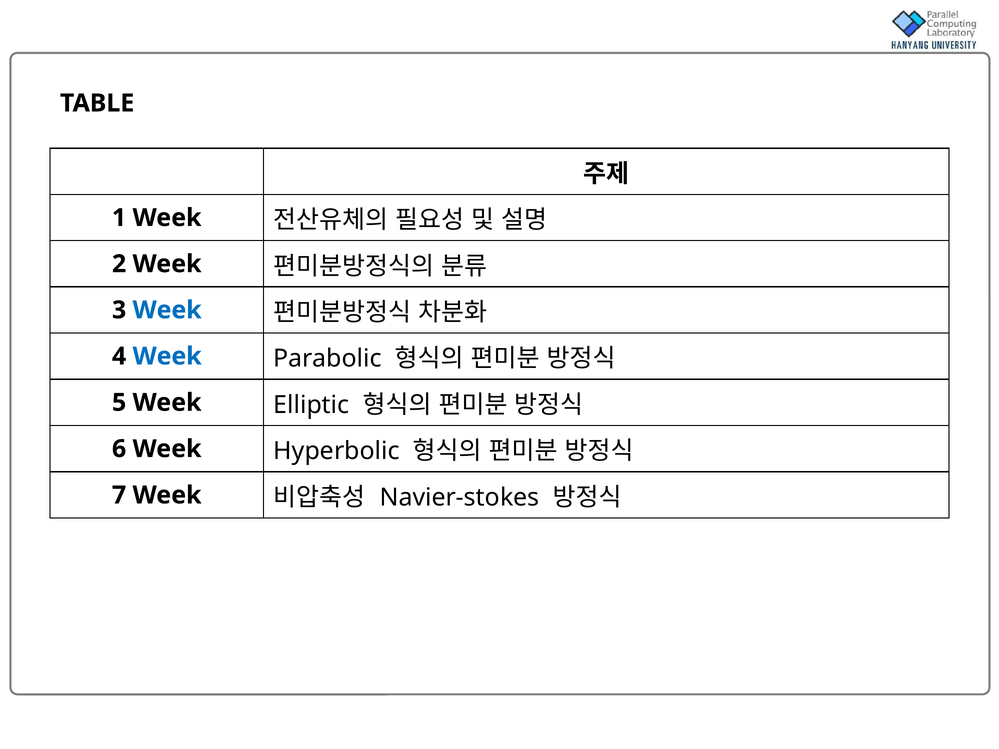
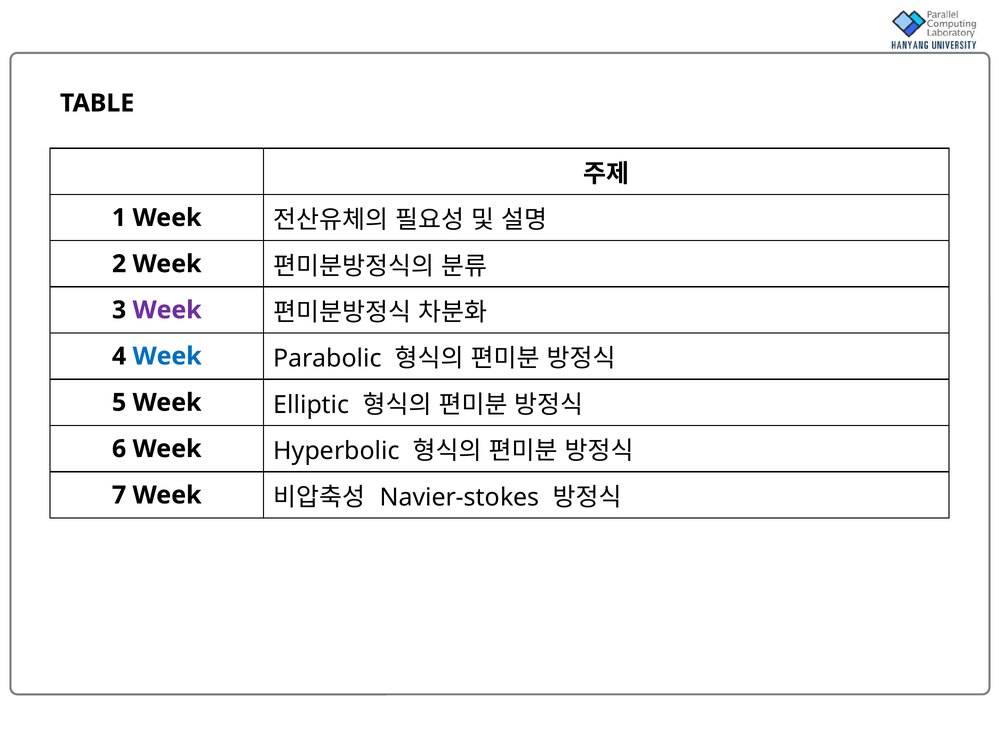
Week at (167, 310) colour: blue -> purple
